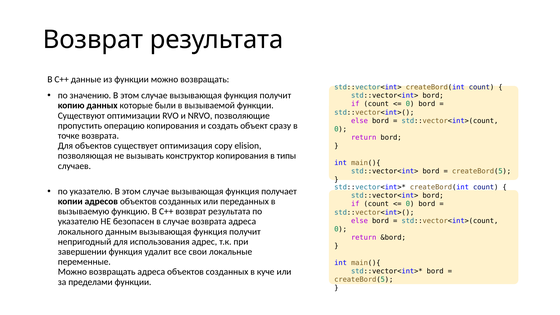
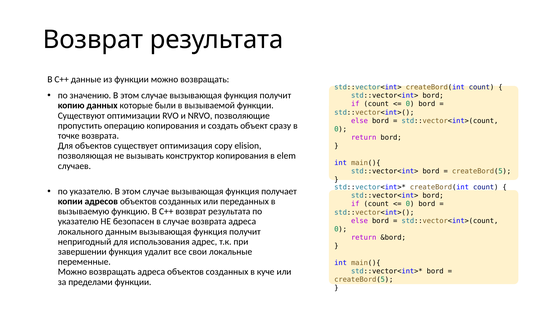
типы: типы -> elem
